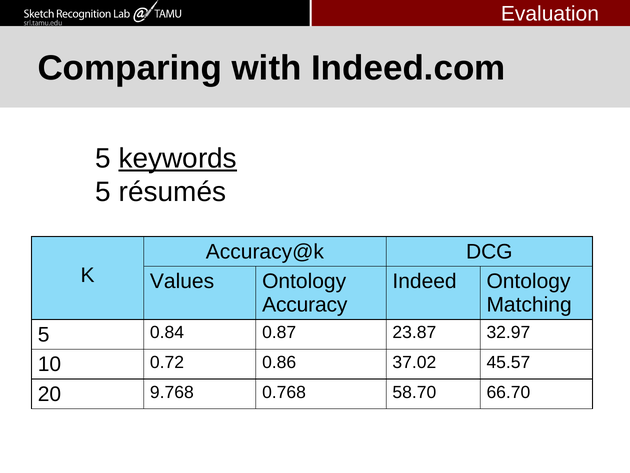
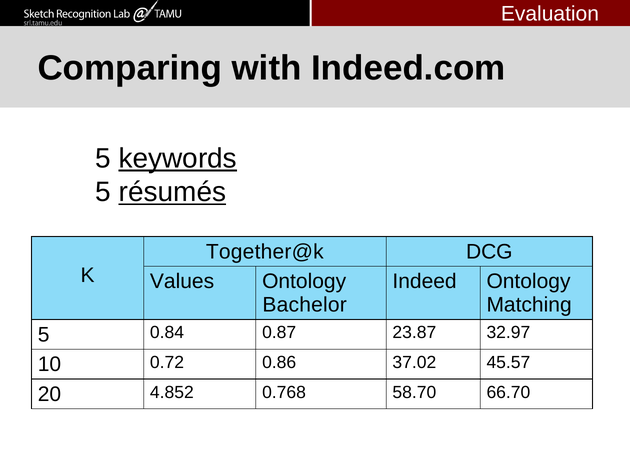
résumés underline: none -> present
Accuracy@k: Accuracy@k -> Together@k
Accuracy: Accuracy -> Bachelor
9.768: 9.768 -> 4.852
